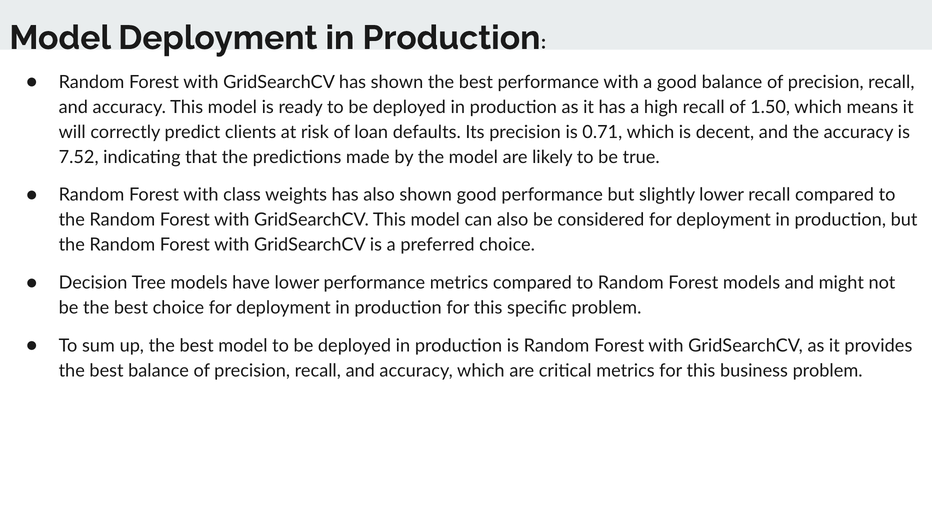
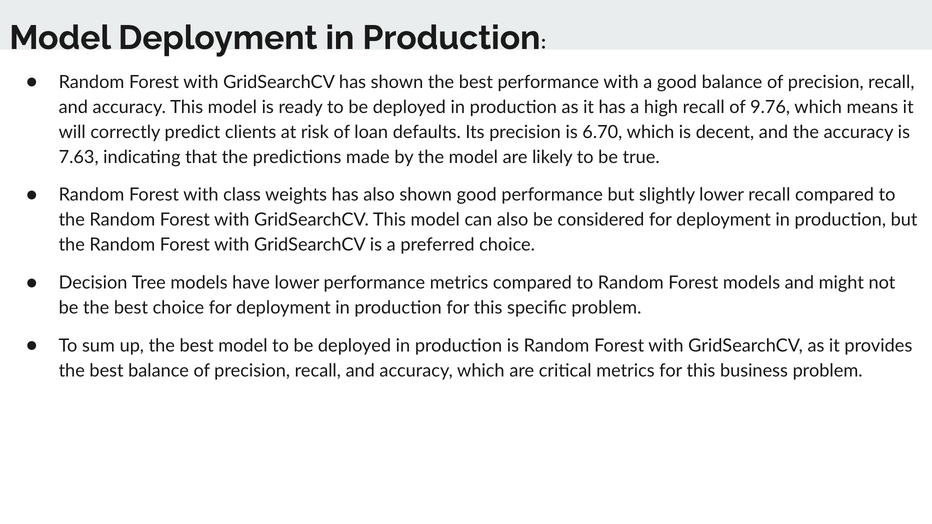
1.50: 1.50 -> 9.76
0.71: 0.71 -> 6.70
7.52: 7.52 -> 7.63
